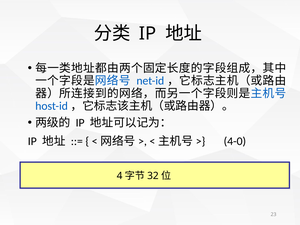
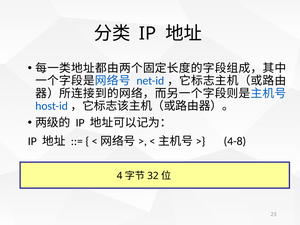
4-0: 4-0 -> 4-8
